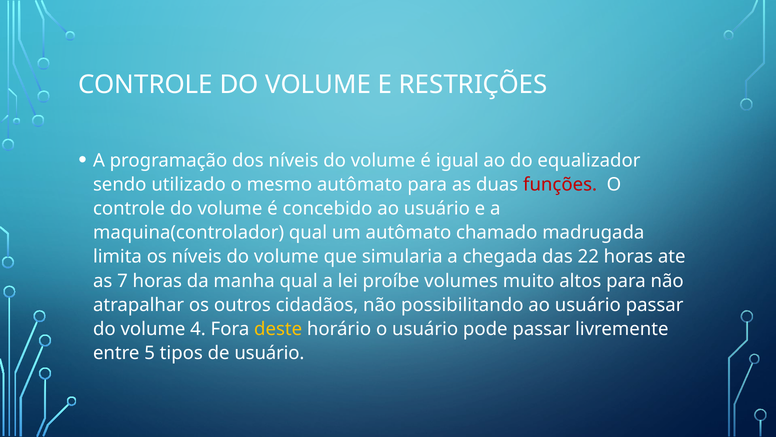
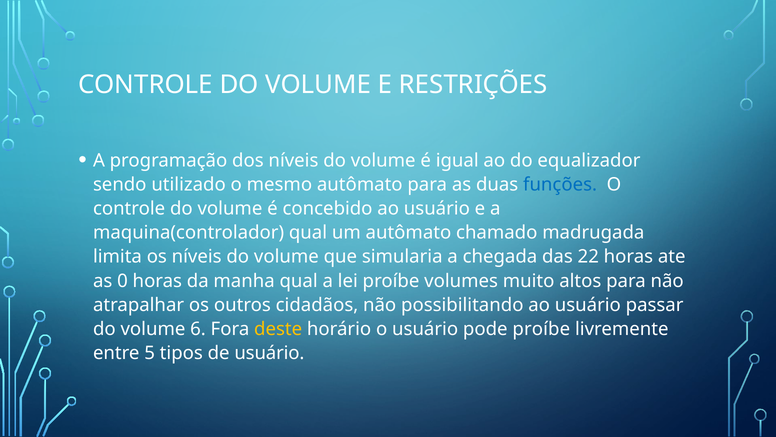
funções colour: red -> blue
7: 7 -> 0
4: 4 -> 6
pode passar: passar -> proíbe
